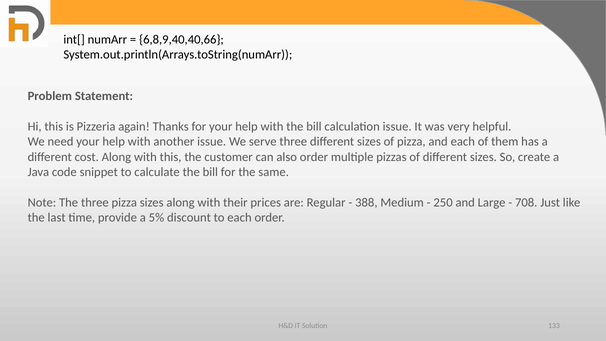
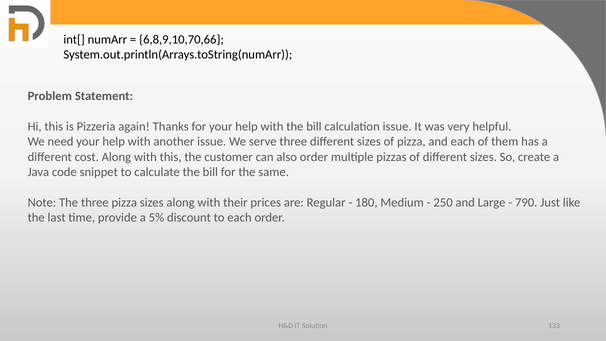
6,8,9,40,40,66: 6,8,9,40,40,66 -> 6,8,9,10,70,66
388: 388 -> 180
708: 708 -> 790
